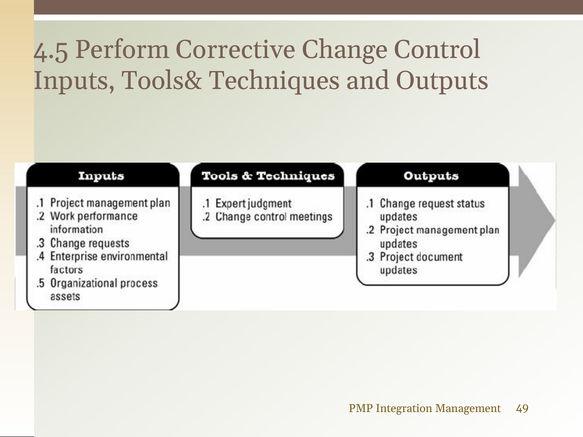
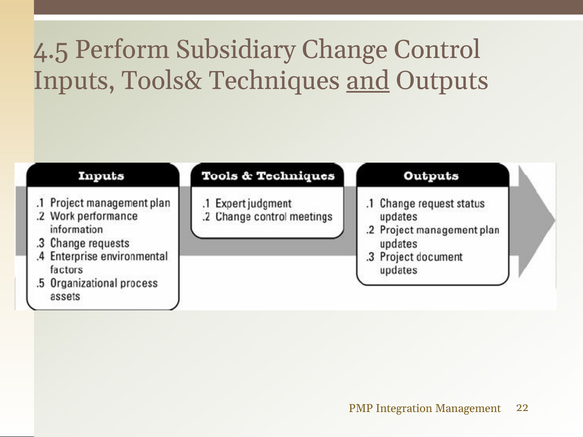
Corrective: Corrective -> Subsidiary
and underline: none -> present
49: 49 -> 22
